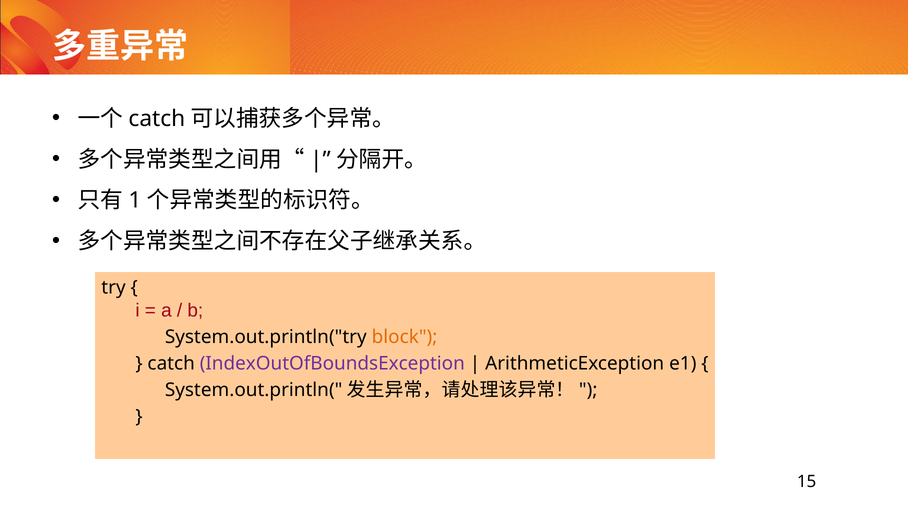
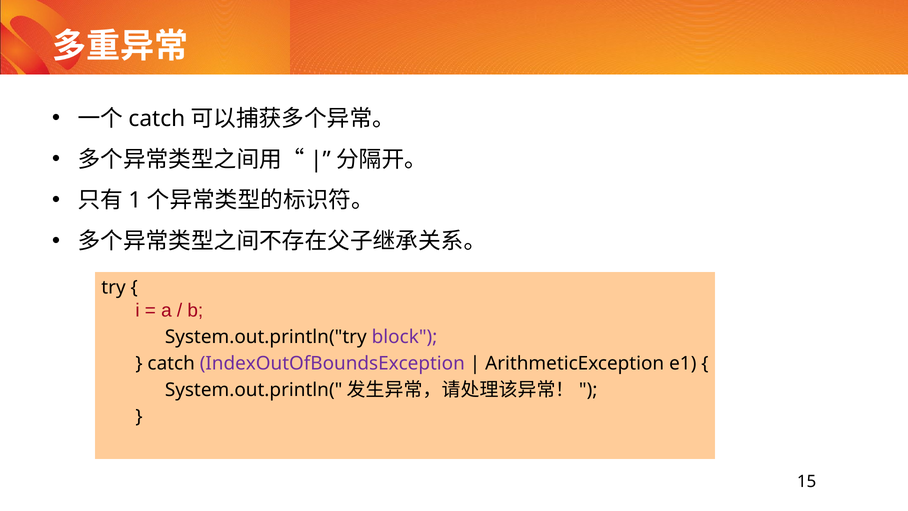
block colour: orange -> purple
